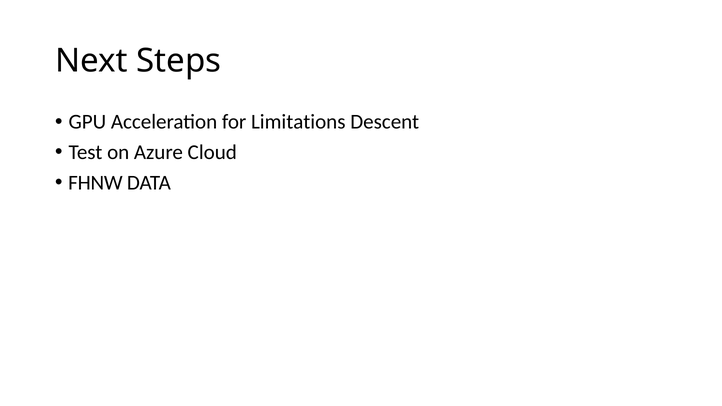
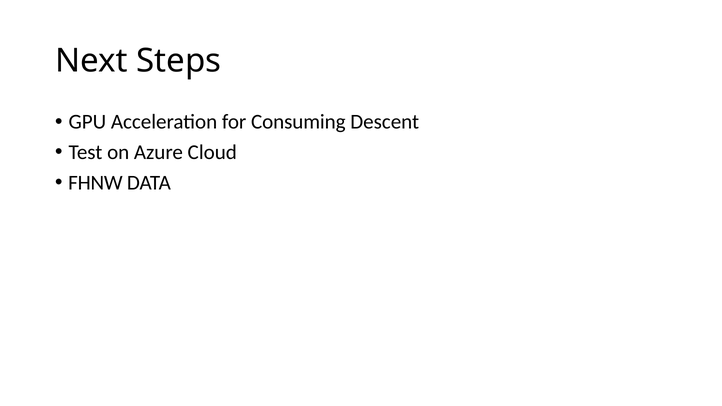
Limitations: Limitations -> Consuming
